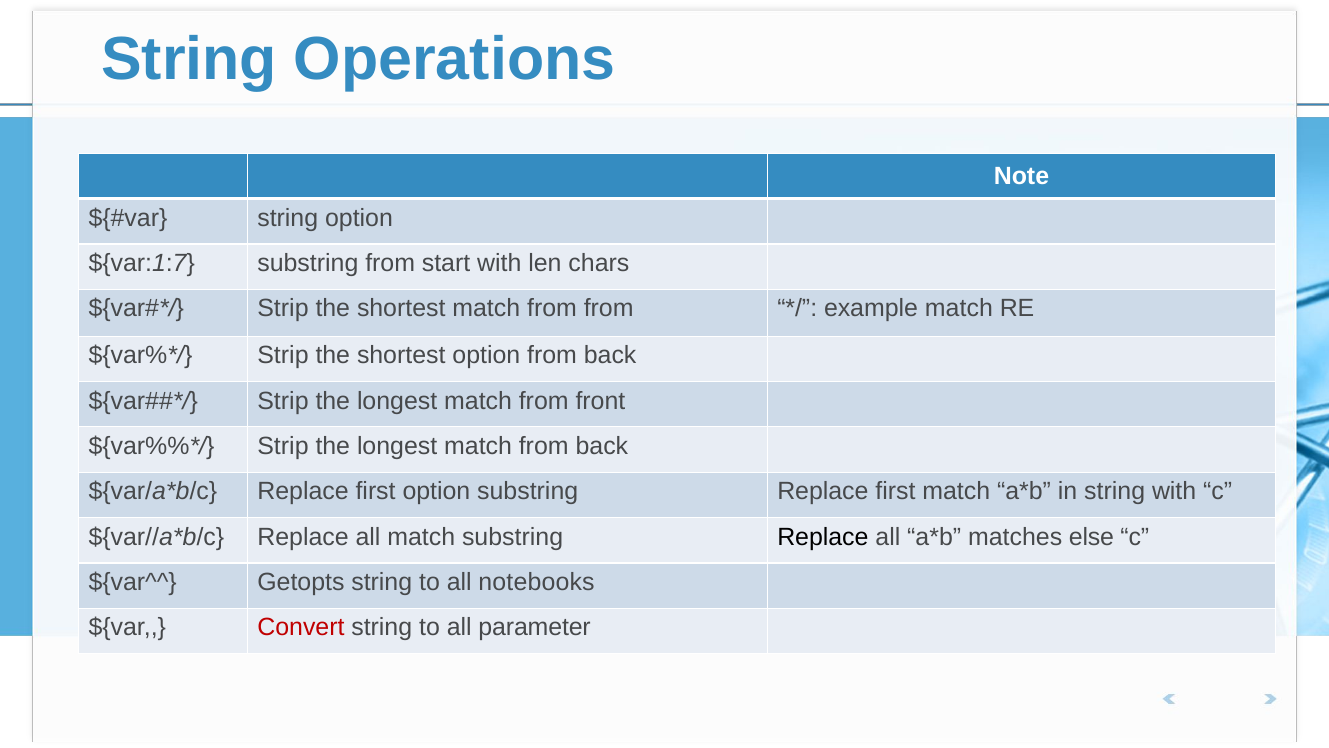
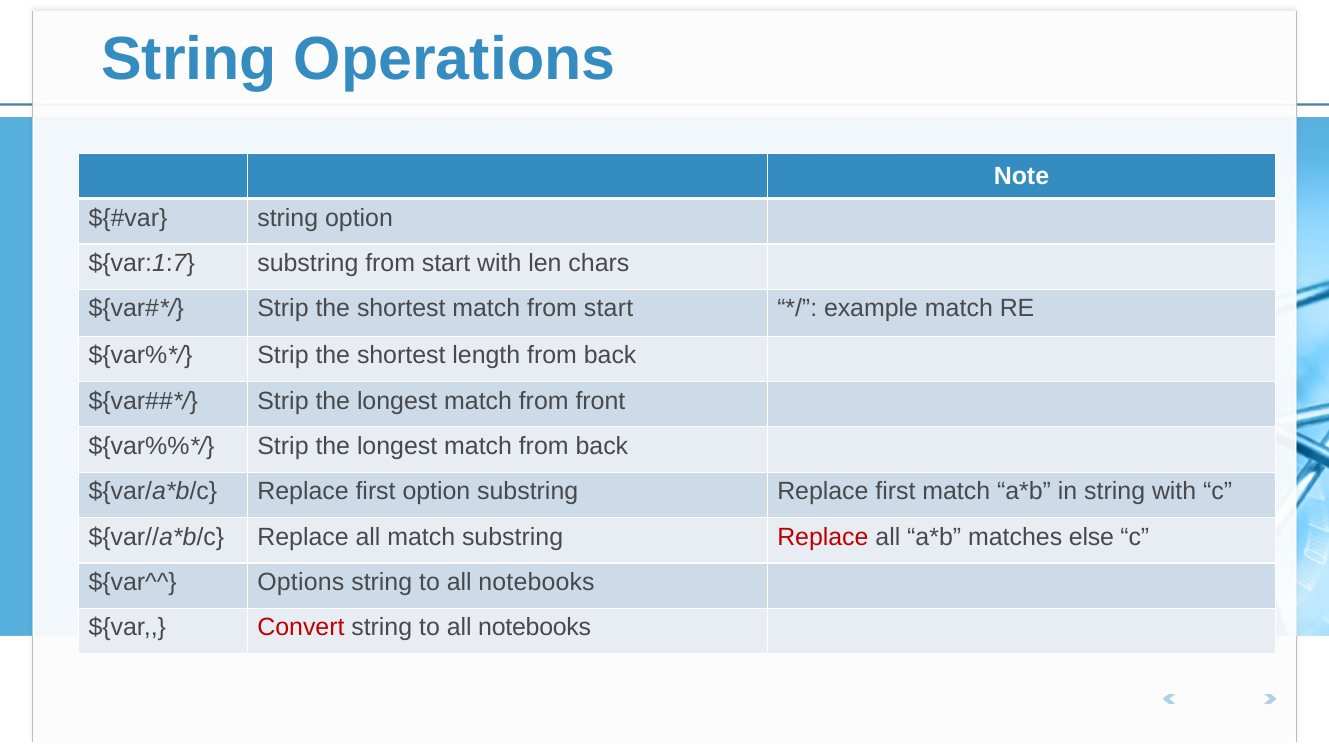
match from from: from -> start
shortest option: option -> length
Replace at (823, 537) colour: black -> red
Getopts: Getopts -> Options
parameter at (535, 627): parameter -> notebooks
